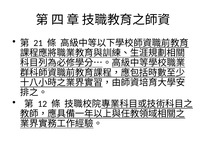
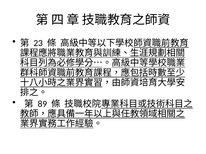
21: 21 -> 23
12: 12 -> 89
